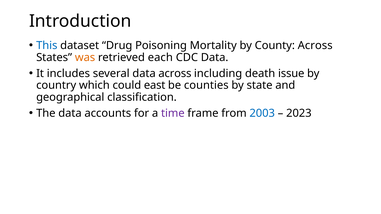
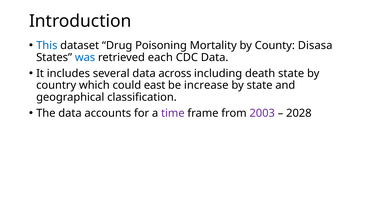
County Across: Across -> Disasa
was colour: orange -> blue
death issue: issue -> state
counties: counties -> increase
2003 colour: blue -> purple
2023: 2023 -> 2028
